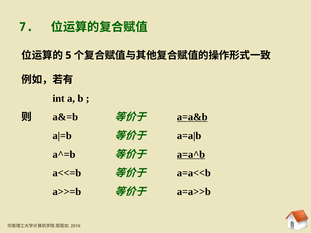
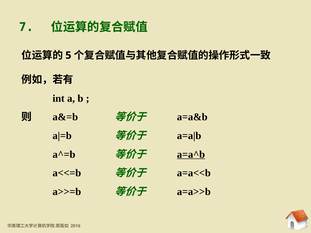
a=a&b underline: present -> none
